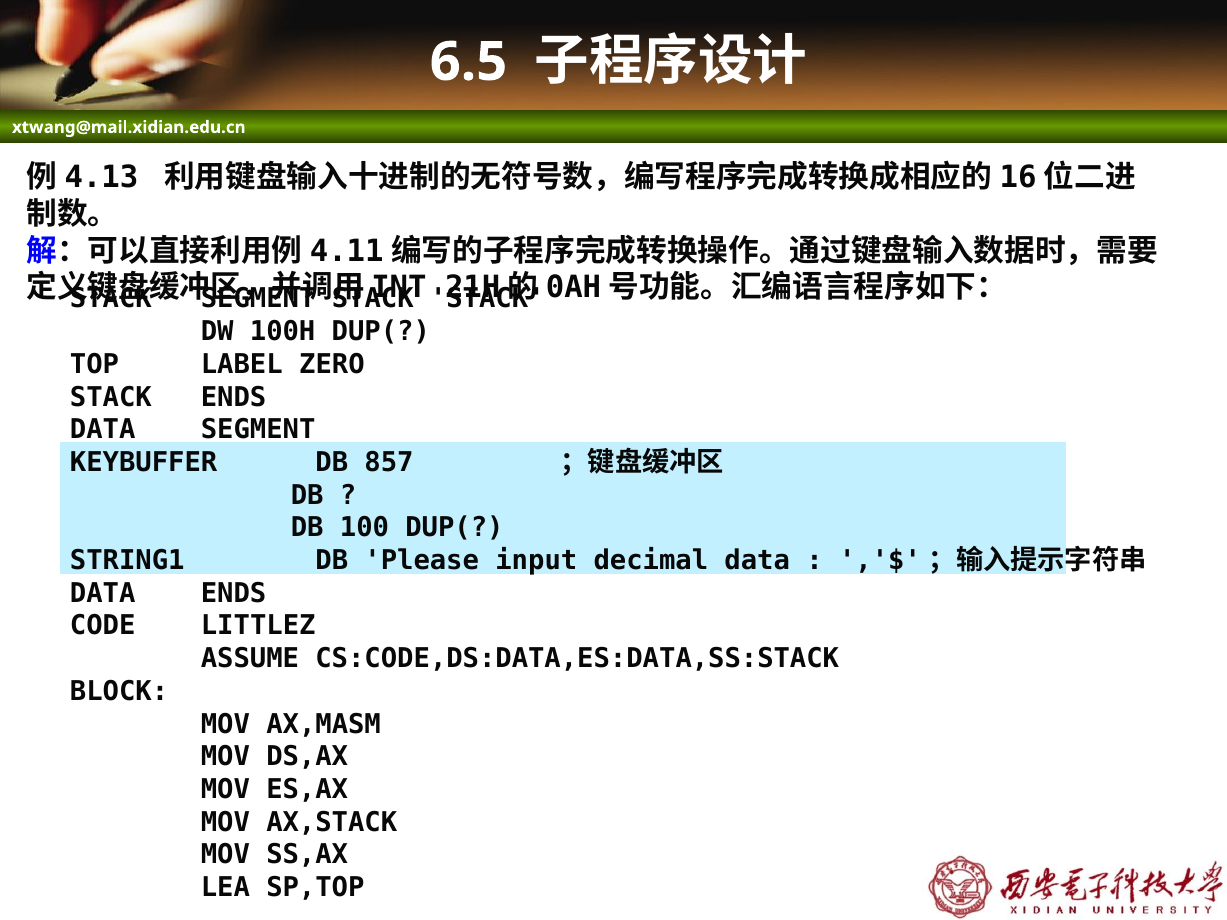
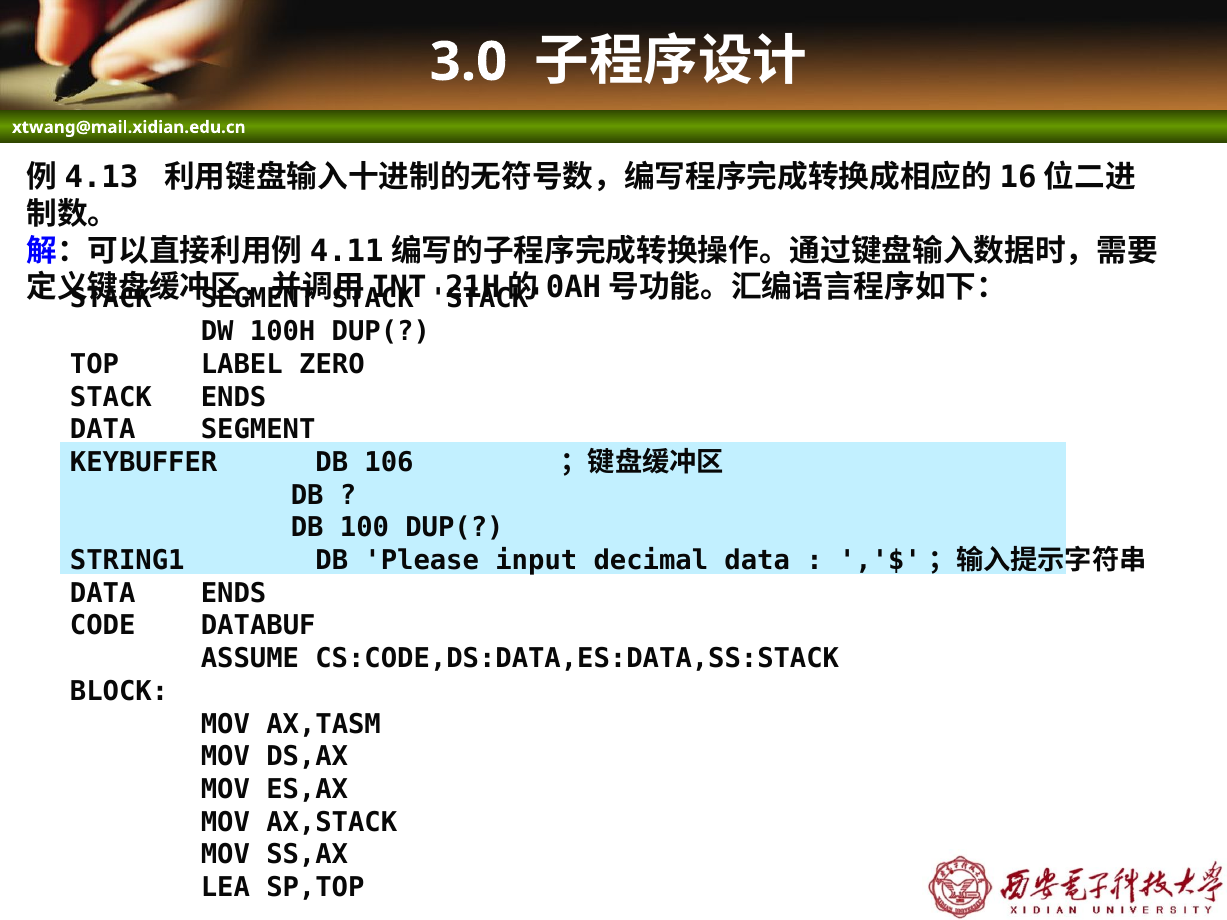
6.5: 6.5 -> 3.0
857: 857 -> 106
LITTLEZ: LITTLEZ -> DATABUF
AX,MASM: AX,MASM -> AX,TASM
